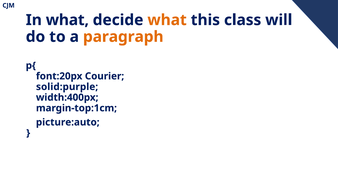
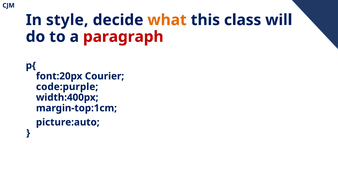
In what: what -> style
paragraph colour: orange -> red
solid:purple: solid:purple -> code:purple
